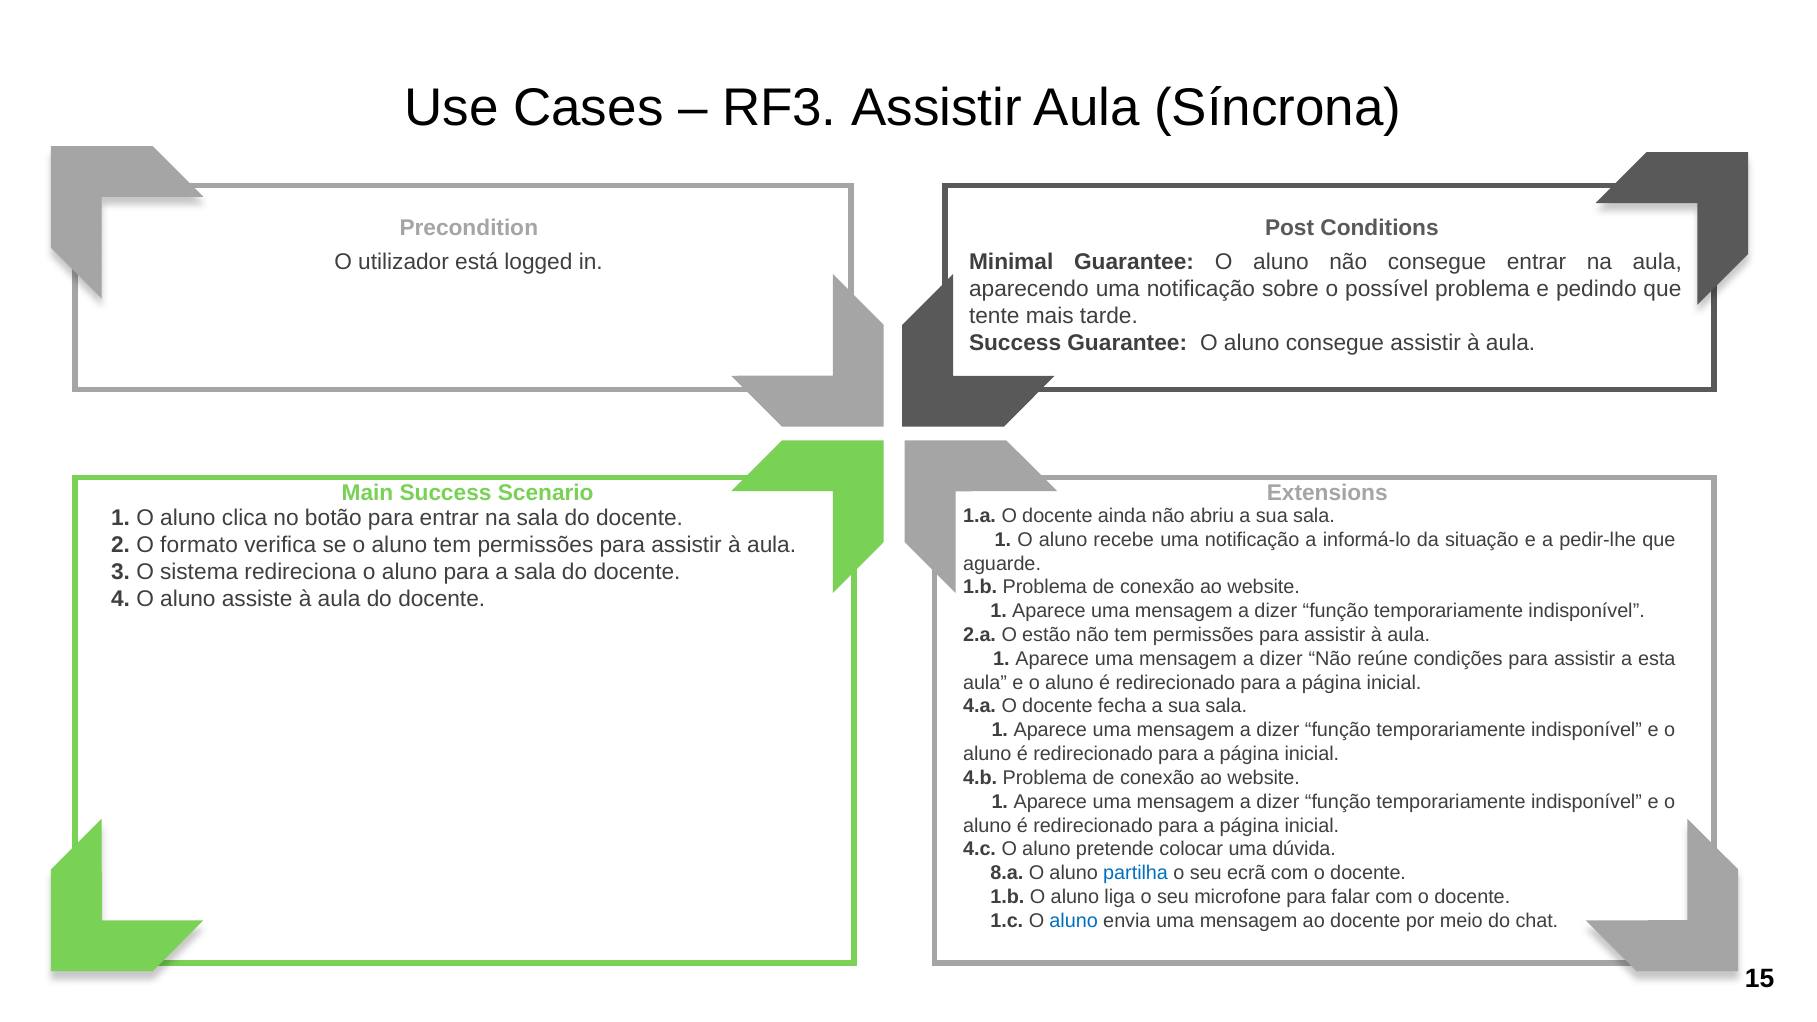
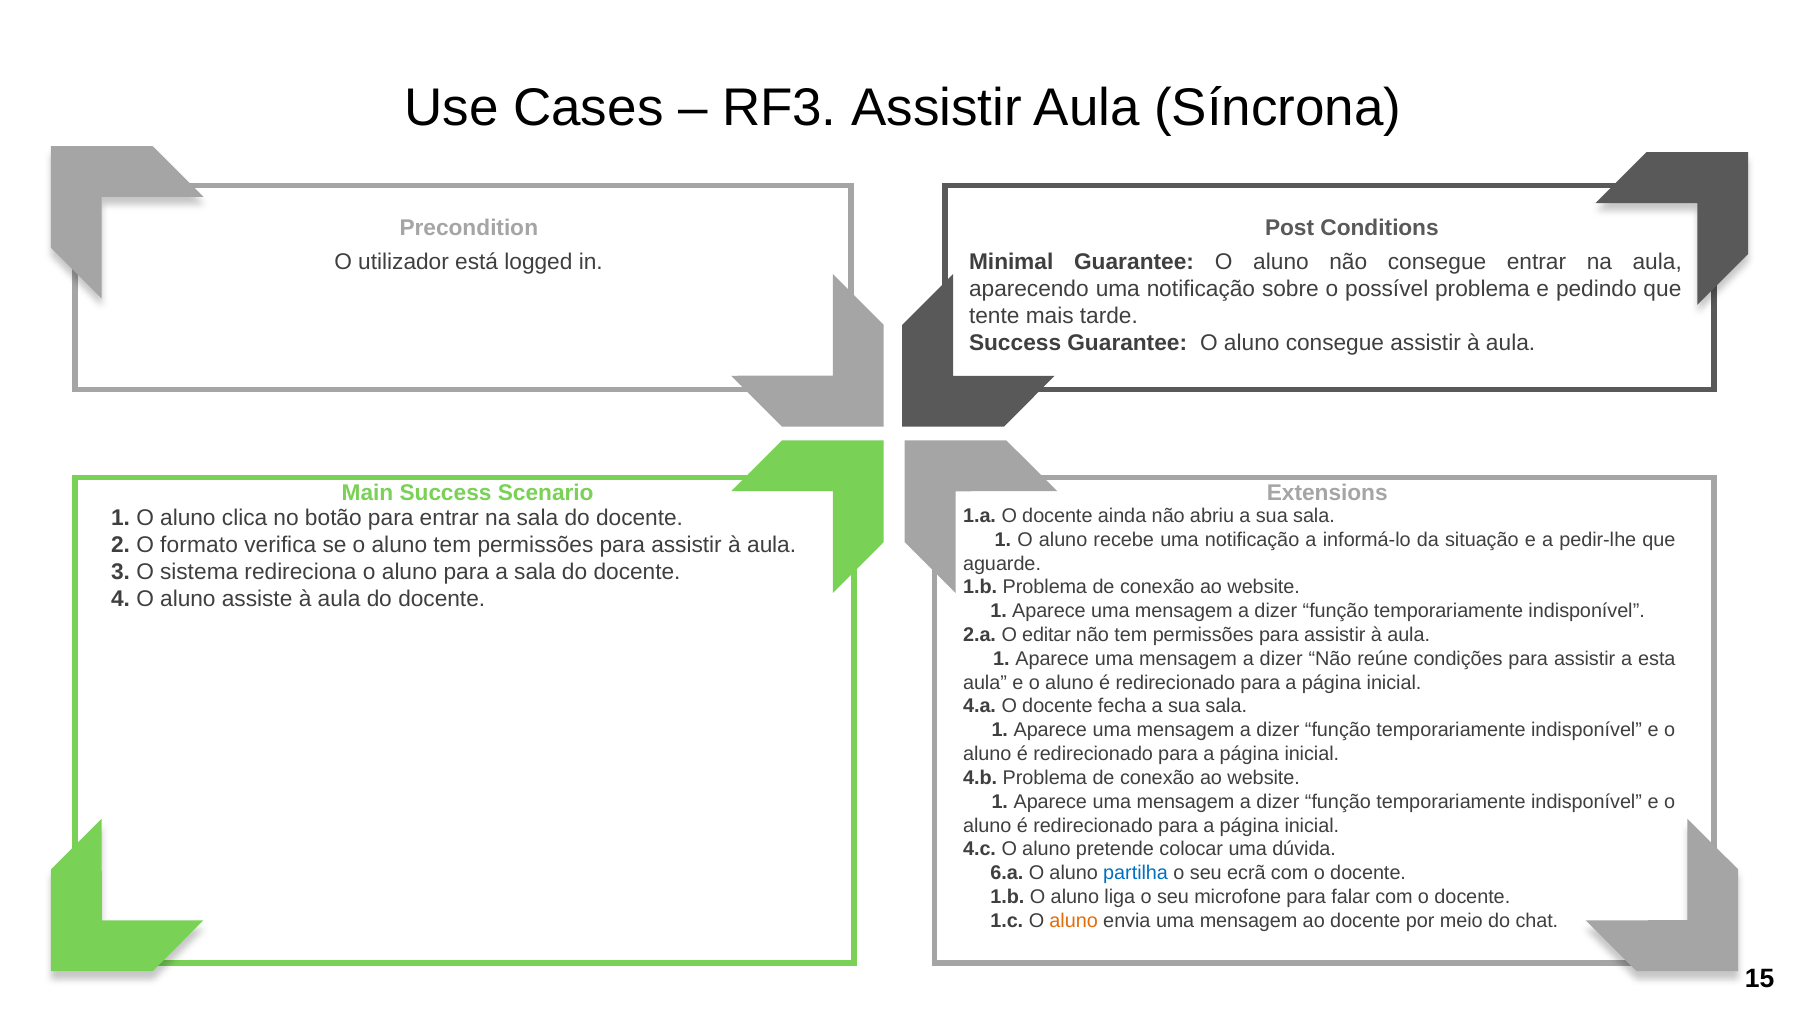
estão: estão -> editar
8.a: 8.a -> 6.a
aluno at (1074, 921) colour: blue -> orange
